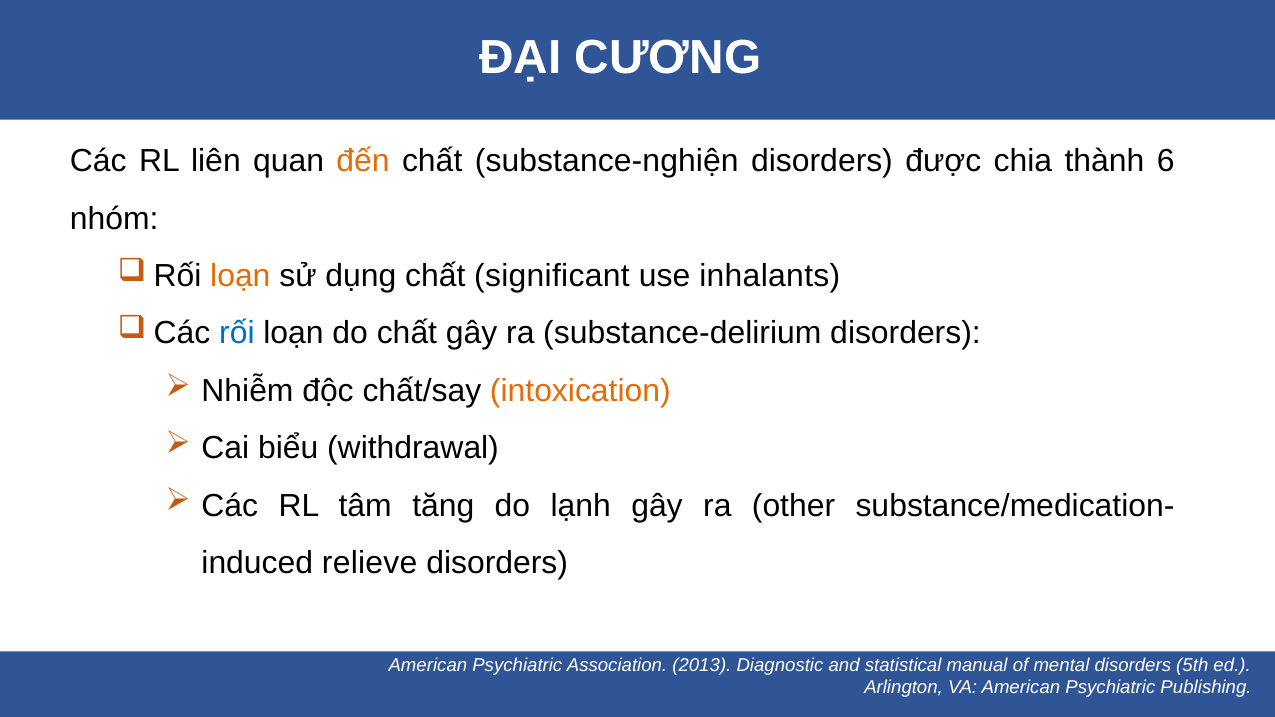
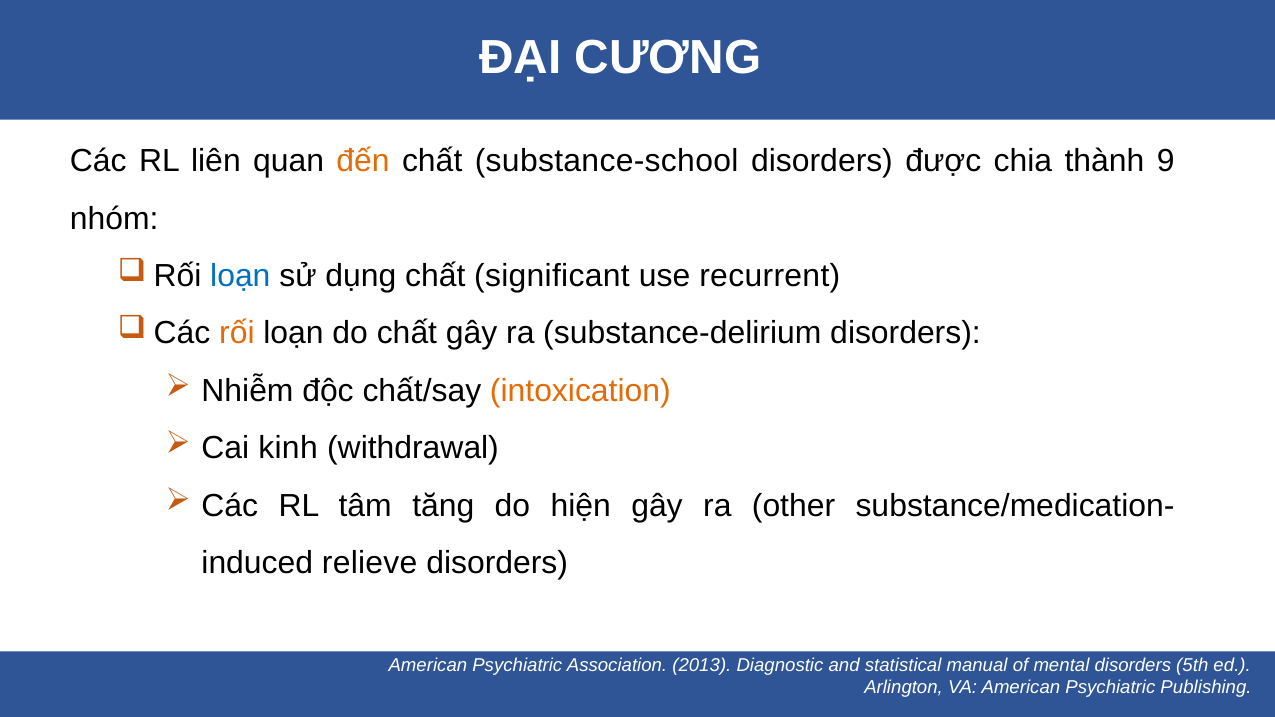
substance-nghiện: substance-nghiện -> substance-school
6: 6 -> 9
loạn at (240, 276) colour: orange -> blue
inhalants: inhalants -> recurrent
rối colour: blue -> orange
biểu: biểu -> kinh
lạnh: lạnh -> hiện
